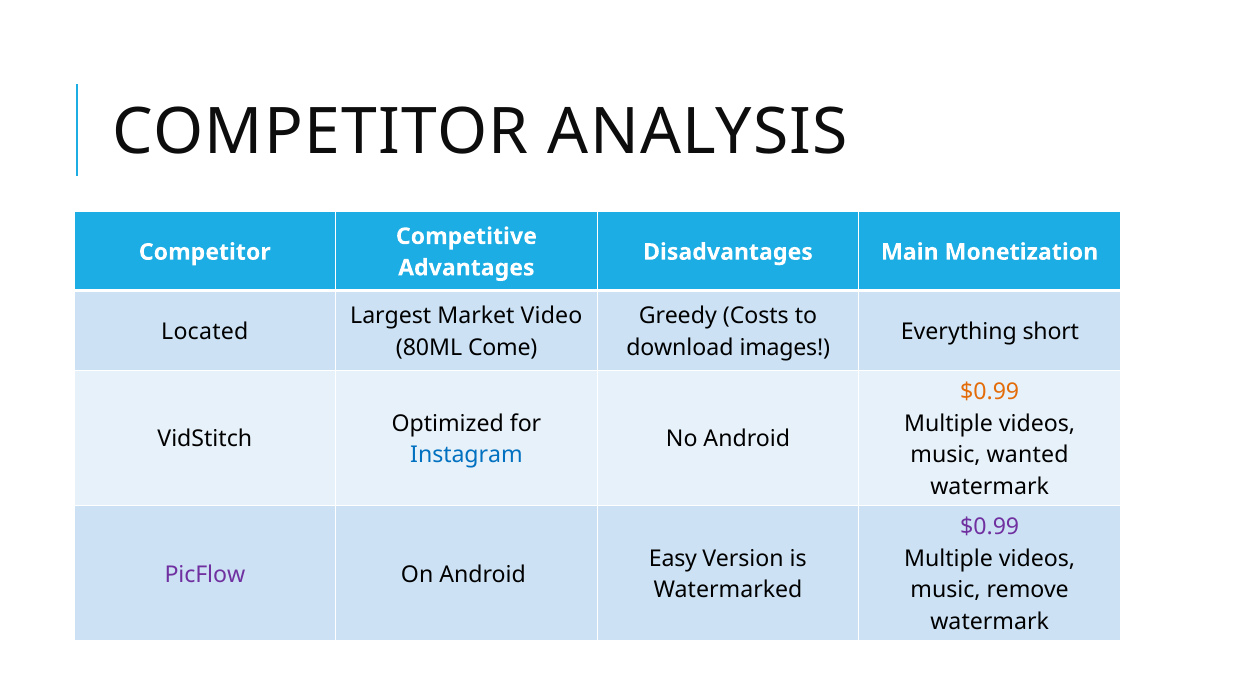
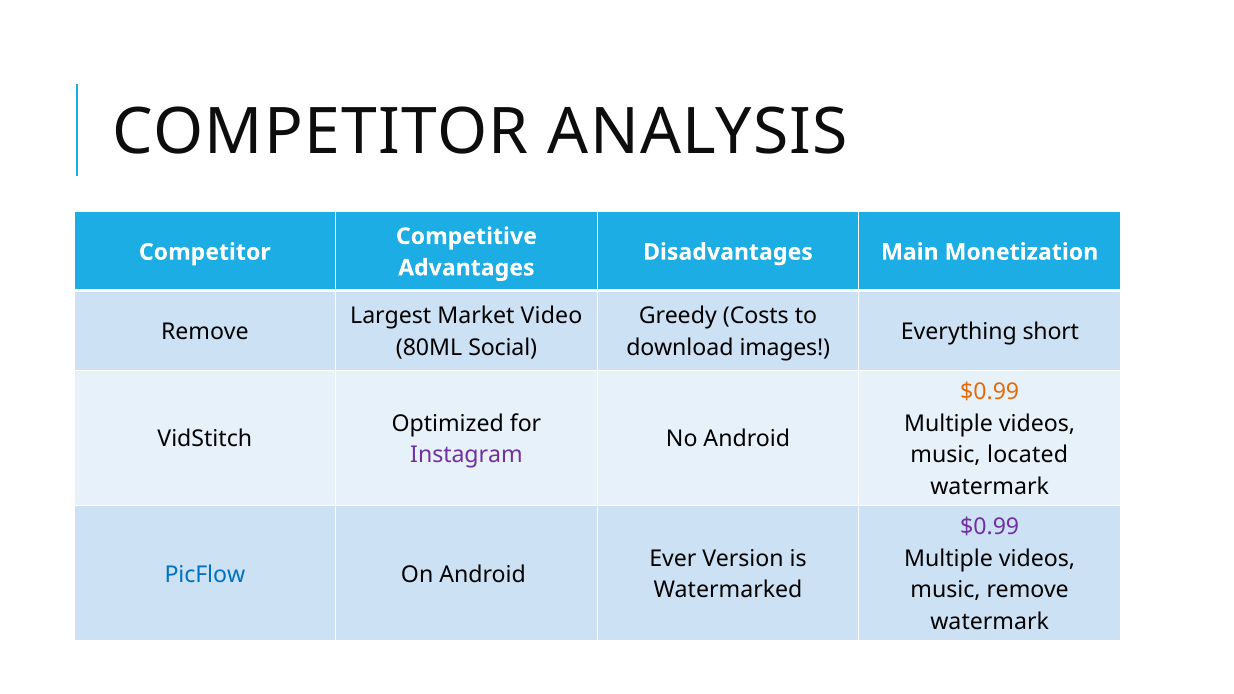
Located at (205, 332): Located -> Remove
Come: Come -> Social
Instagram colour: blue -> purple
wanted: wanted -> located
Easy: Easy -> Ever
PicFlow colour: purple -> blue
